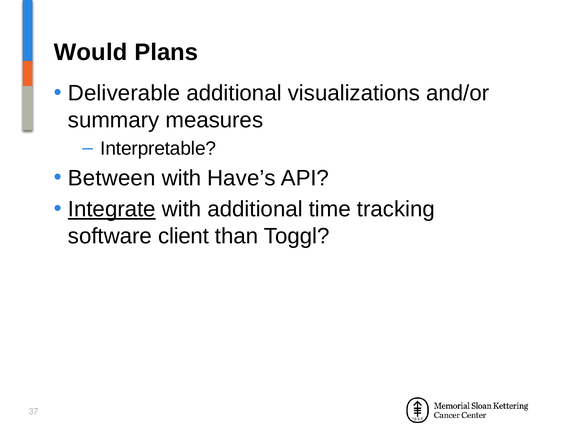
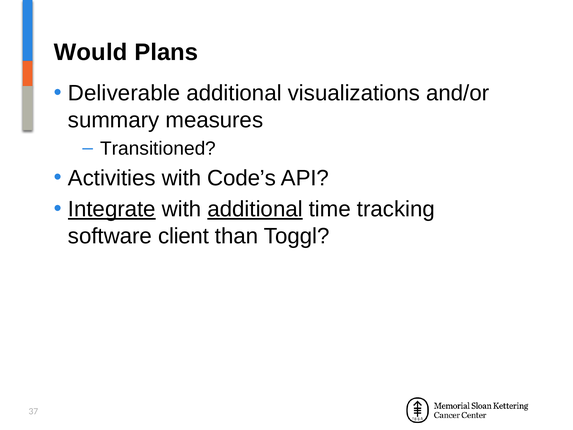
Interpretable: Interpretable -> Transitioned
Between: Between -> Activities
Have’s: Have’s -> Code’s
additional at (255, 209) underline: none -> present
